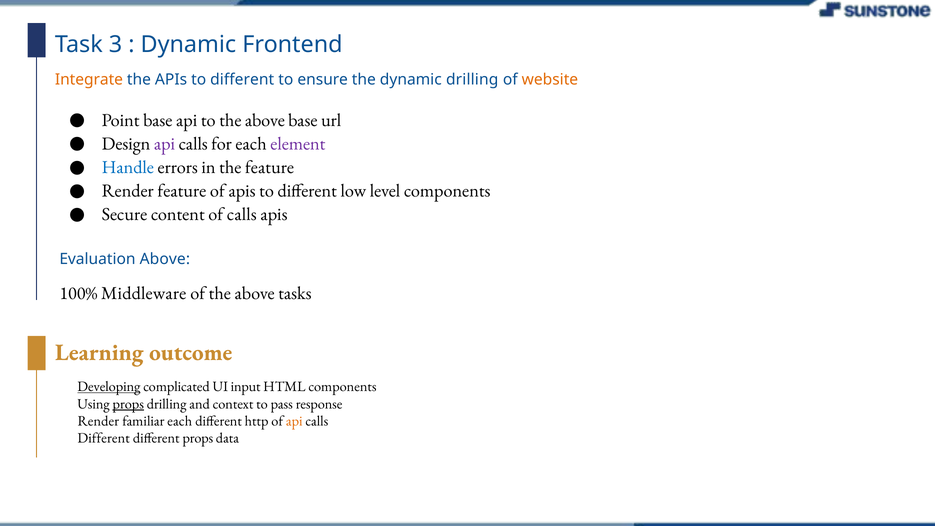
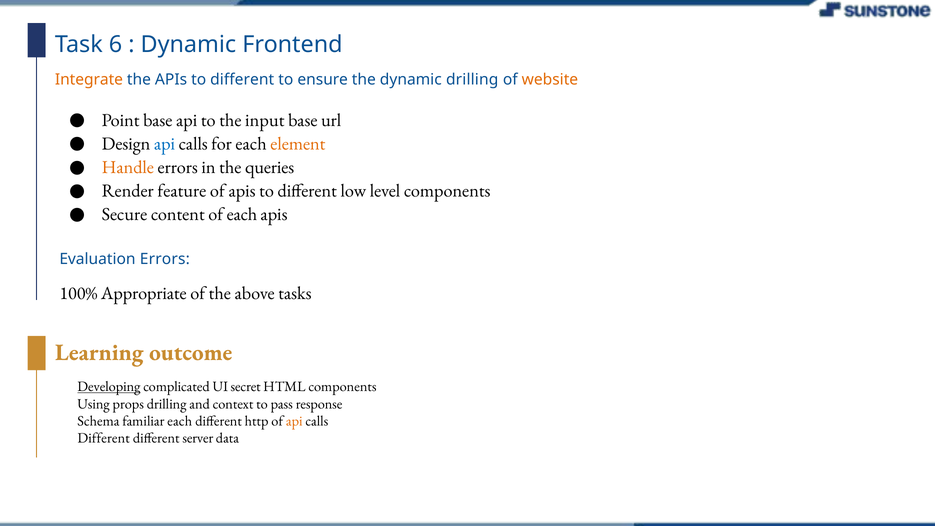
3: 3 -> 6
to the above: above -> input
api at (164, 144) colour: purple -> blue
element colour: purple -> orange
Handle colour: blue -> orange
the feature: feature -> queries
of calls: calls -> each
Evaluation Above: Above -> Errors
Middleware: Middleware -> Appropriate
input: input -> secret
props at (128, 404) underline: present -> none
Render at (98, 421): Render -> Schema
different props: props -> server
